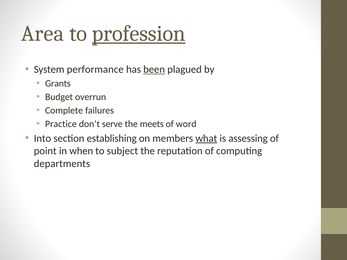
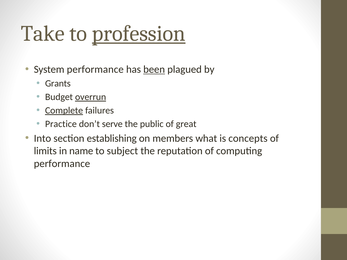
Area: Area -> Take
overrun underline: none -> present
Complete underline: none -> present
meets: meets -> public
word: word -> great
what underline: present -> none
assessing: assessing -> concepts
point: point -> limits
when: when -> name
departments at (62, 164): departments -> performance
